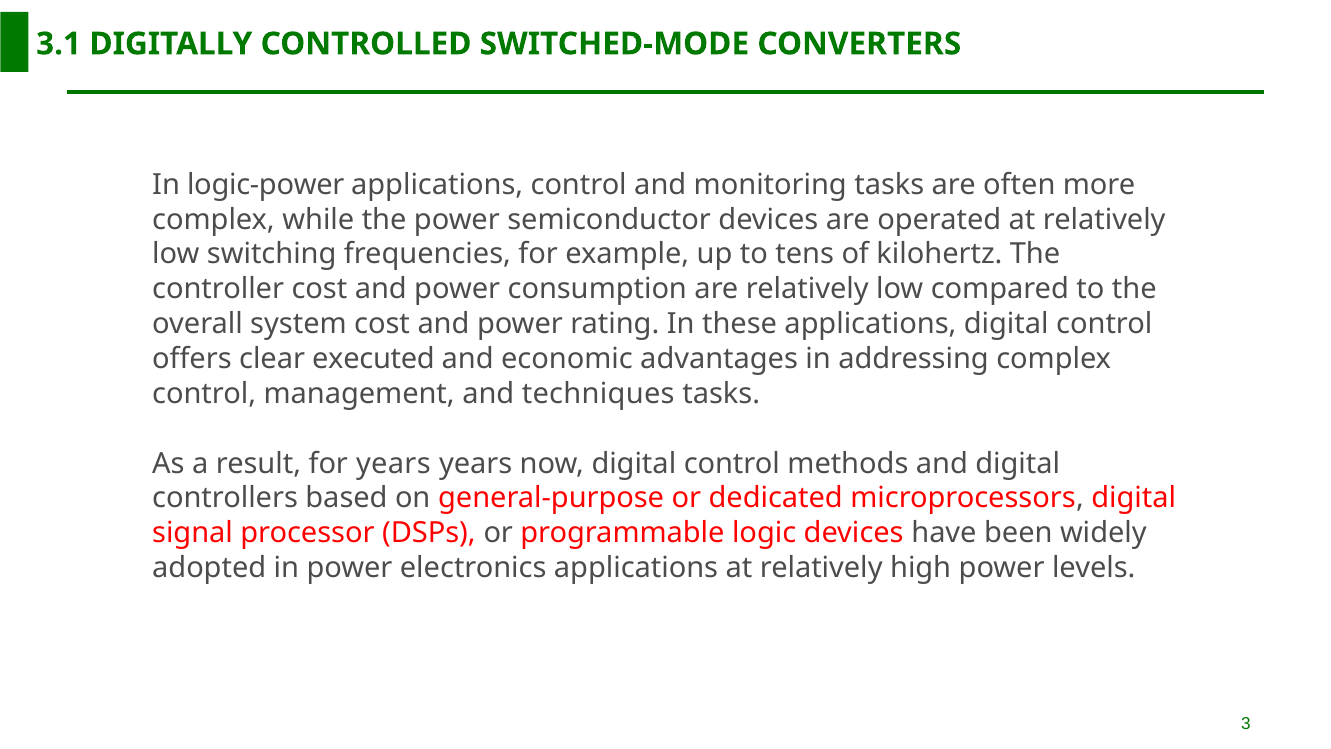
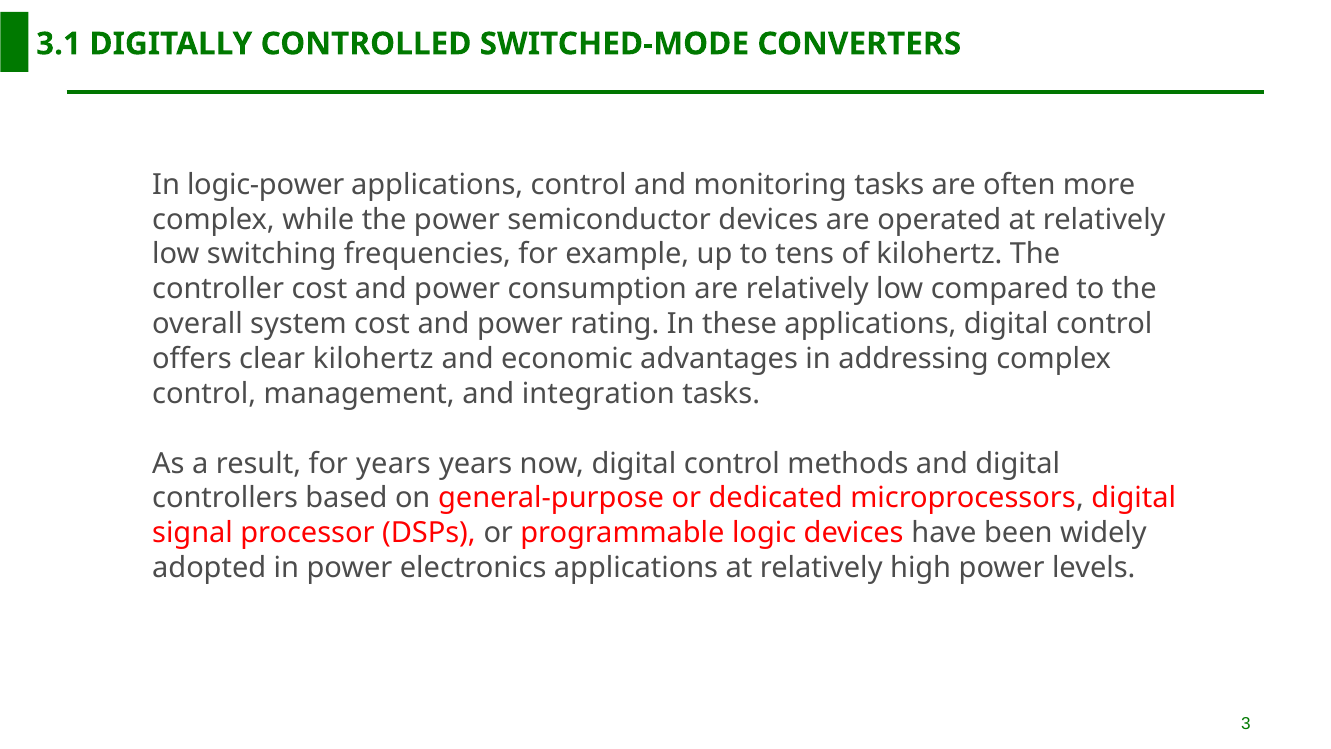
clear executed: executed -> kilohertz
techniques: techniques -> integration
